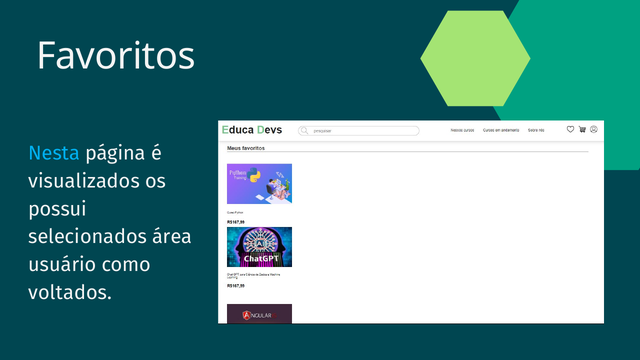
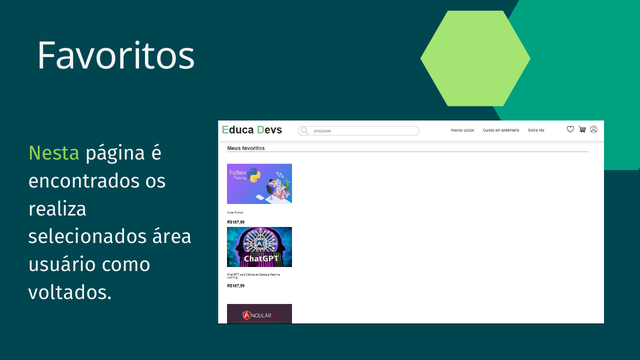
Nesta colour: light blue -> light green
visualizados: visualizados -> encontrados
possui: possui -> realiza
